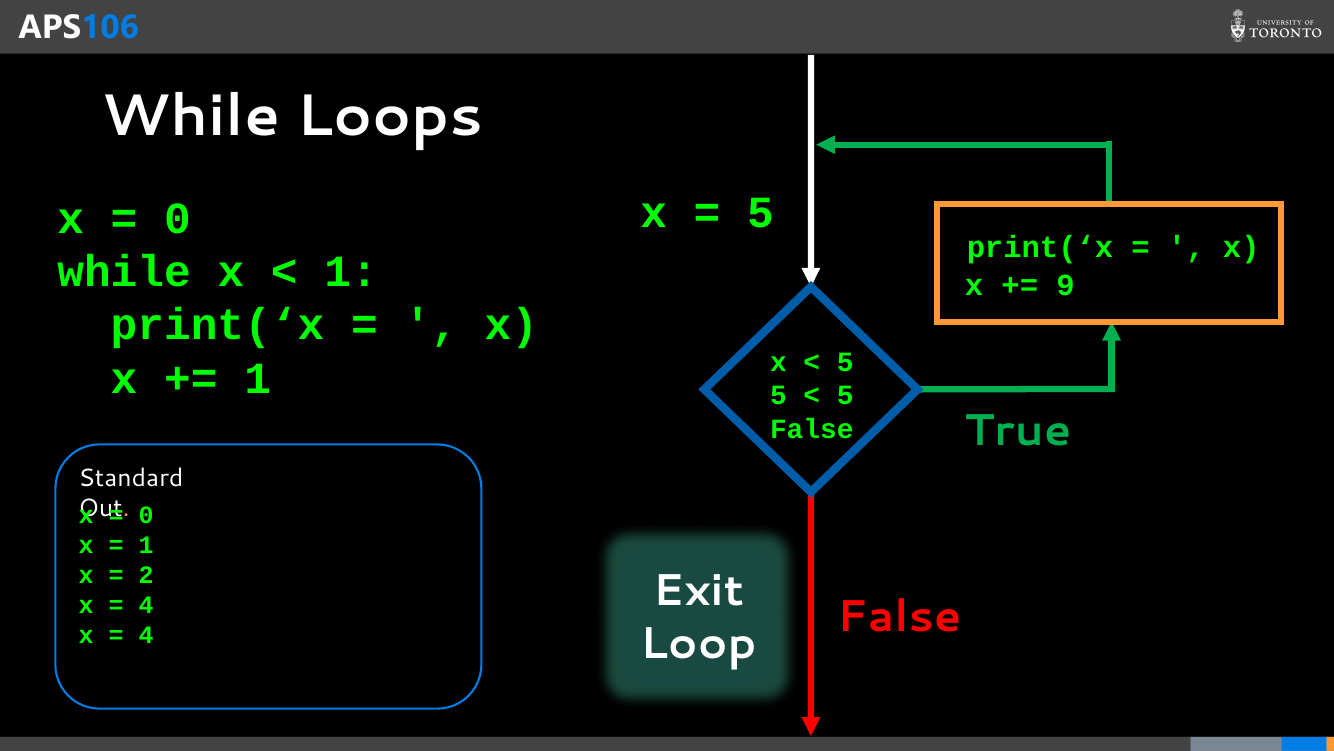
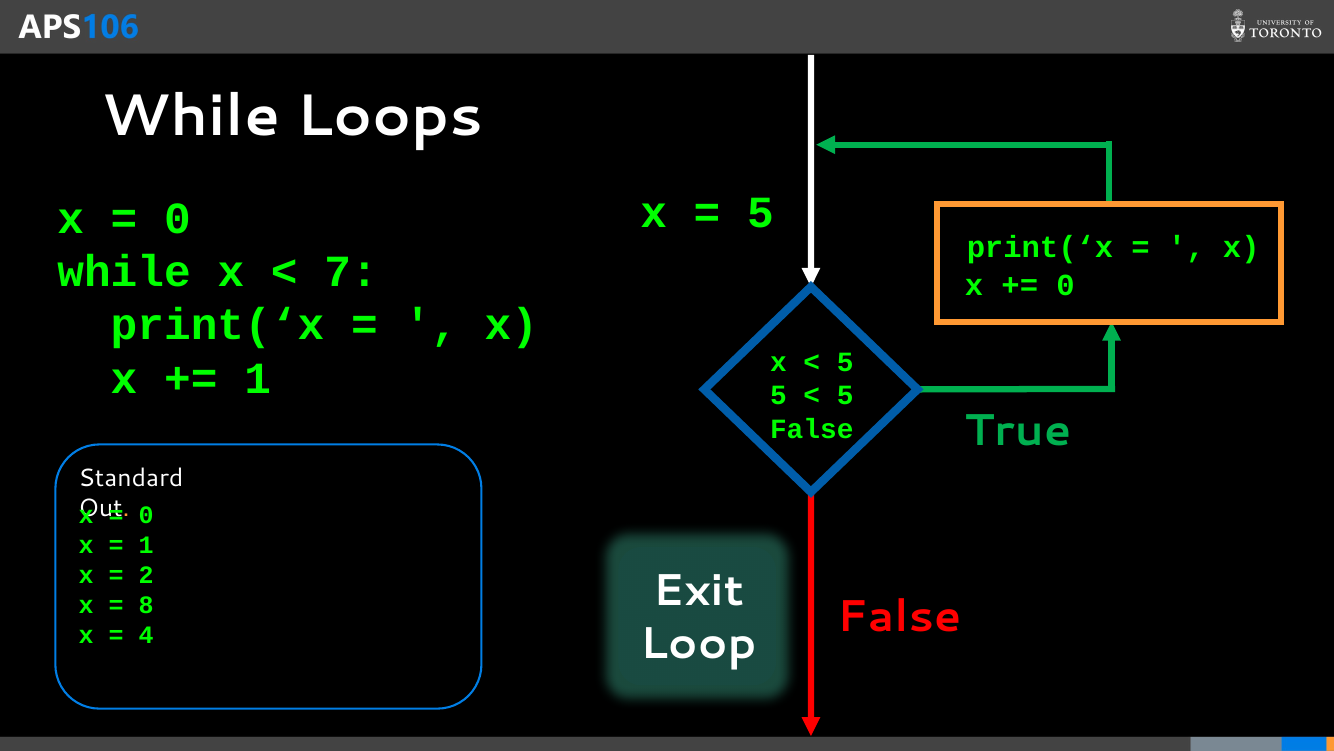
1 at (351, 272): 1 -> 7
9 at (1066, 285): 9 -> 0
4 at (146, 604): 4 -> 8
